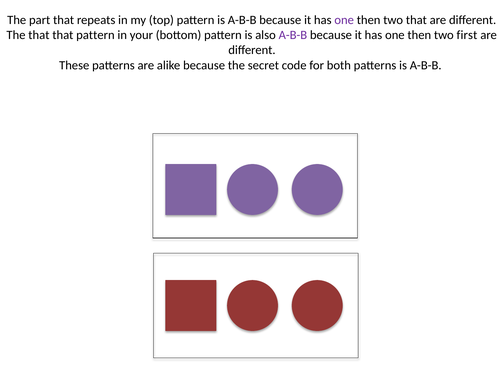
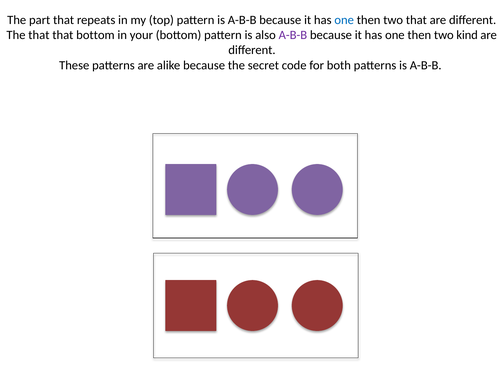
one at (344, 20) colour: purple -> blue
that pattern: pattern -> bottom
first: first -> kind
